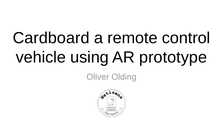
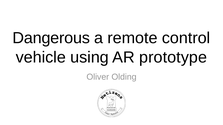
Cardboard: Cardboard -> Dangerous
